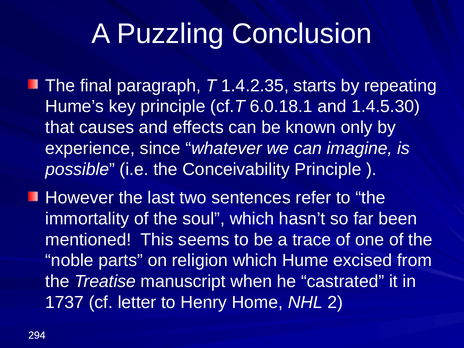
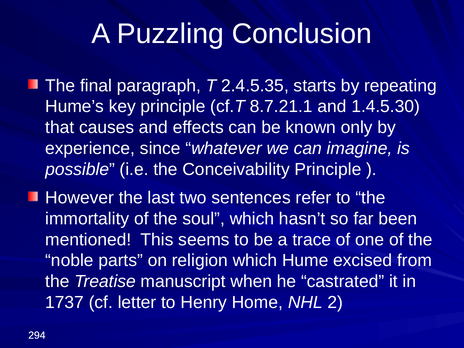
1.4.2.35: 1.4.2.35 -> 2.4.5.35
6.0.18.1: 6.0.18.1 -> 8.7.21.1
